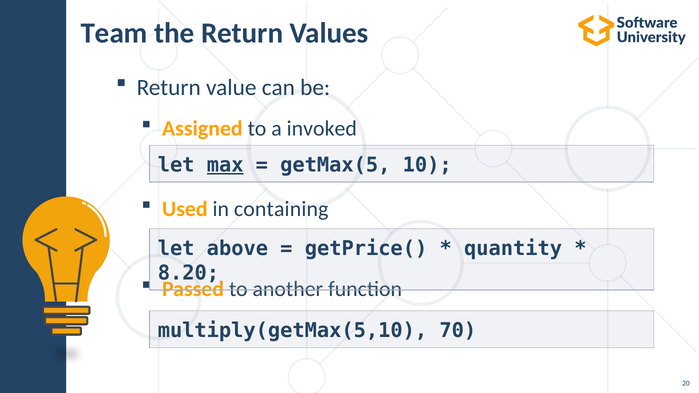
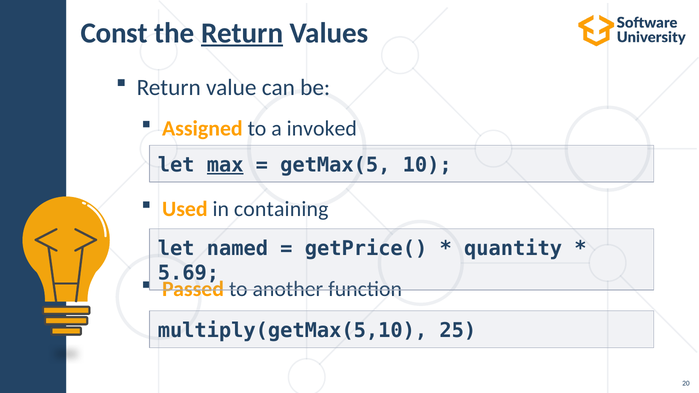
Team: Team -> Const
Return at (242, 33) underline: none -> present
above: above -> named
8.20: 8.20 -> 5.69
70: 70 -> 25
